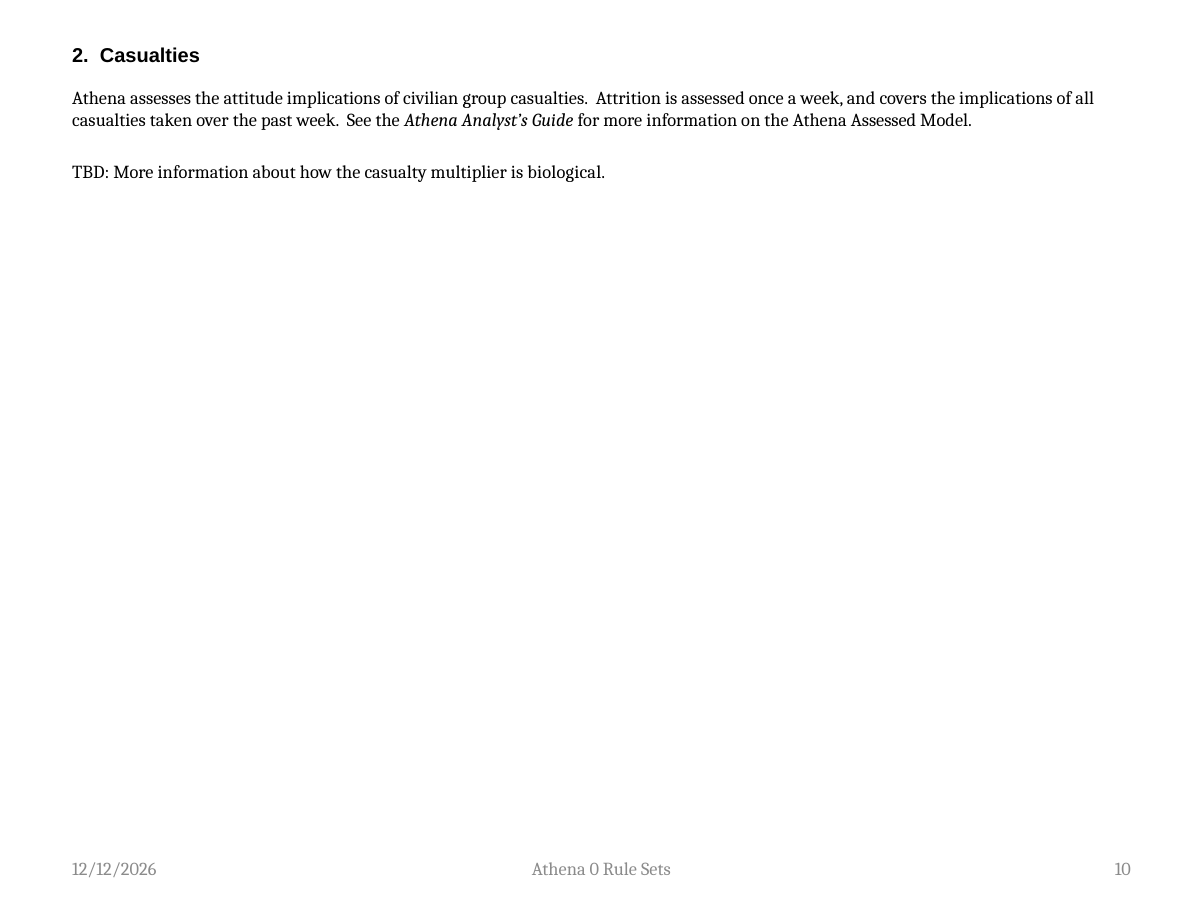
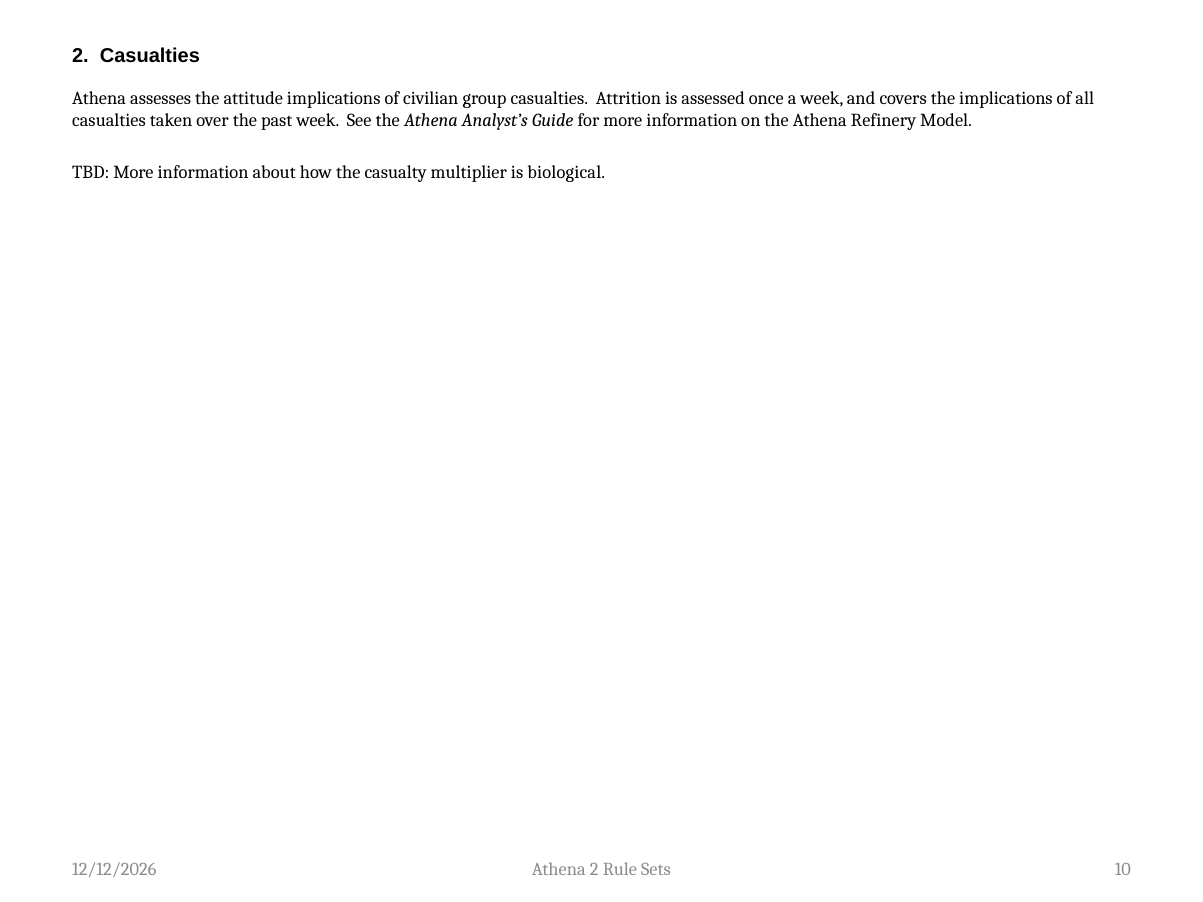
Athena Assessed: Assessed -> Refinery
Athena 0: 0 -> 2
